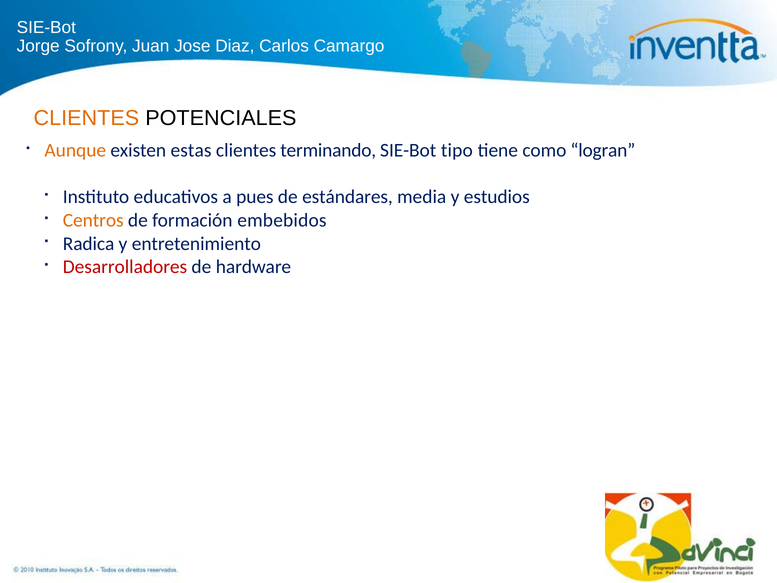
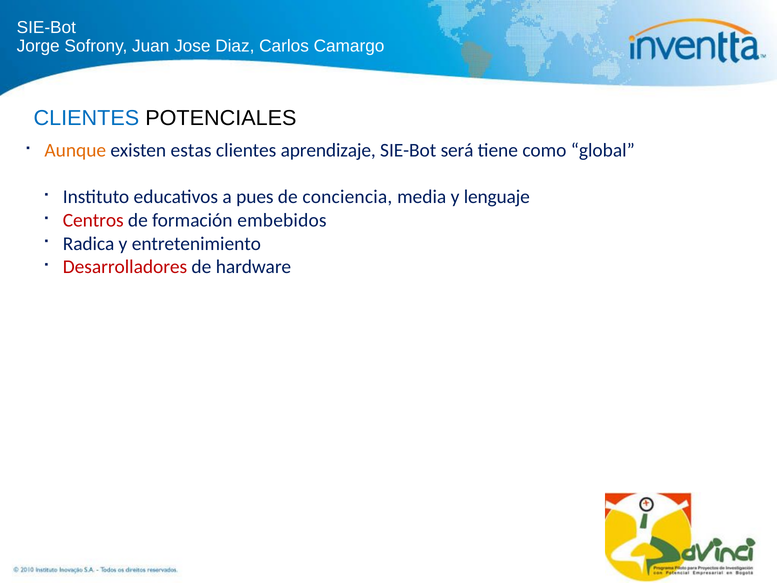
CLIENTES at (86, 118) colour: orange -> blue
terminando: terminando -> aprendizaje
tipo: tipo -> será
logran: logran -> global
estándares: estándares -> conciencia
estudios: estudios -> lenguaje
Centros colour: orange -> red
